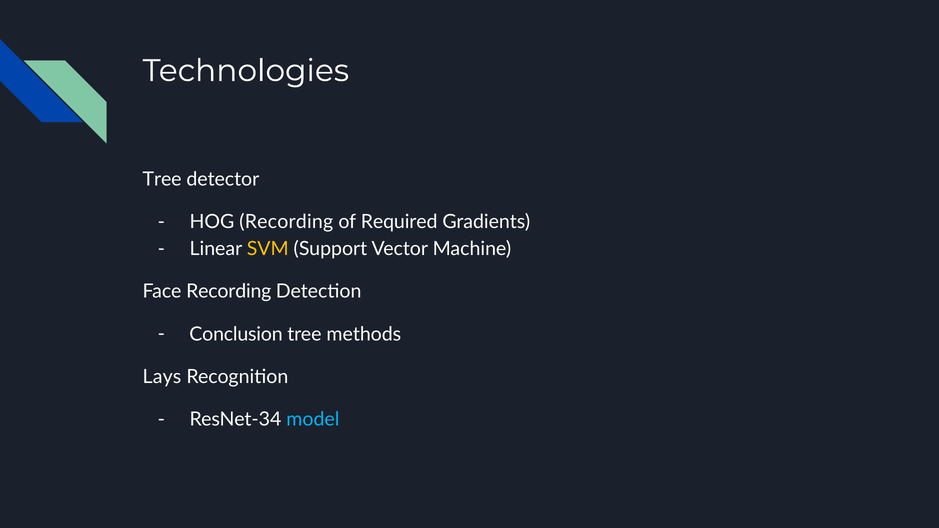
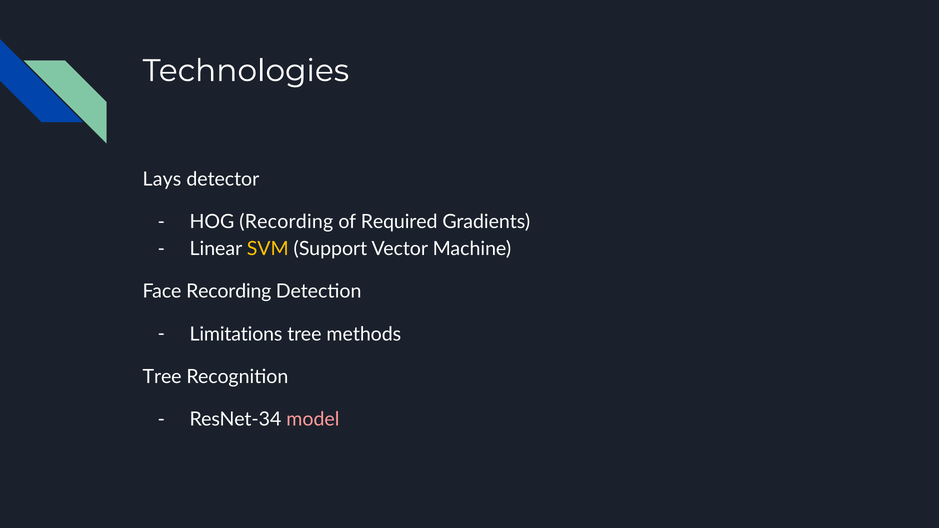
Tree at (162, 179): Tree -> Lays
Conclusion: Conclusion -> Limitations
Lays at (162, 377): Lays -> Tree
model colour: light blue -> pink
